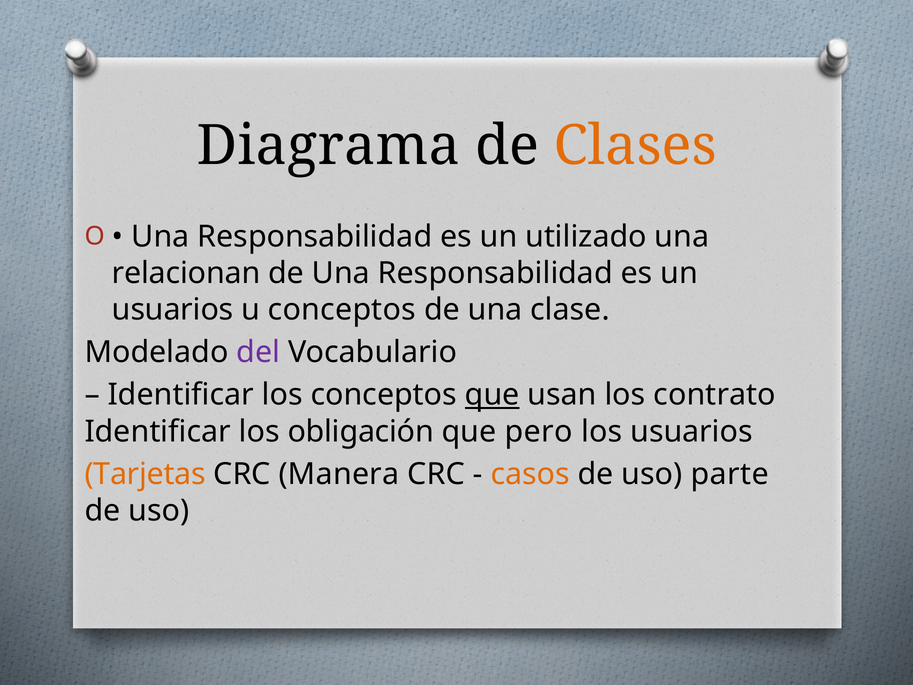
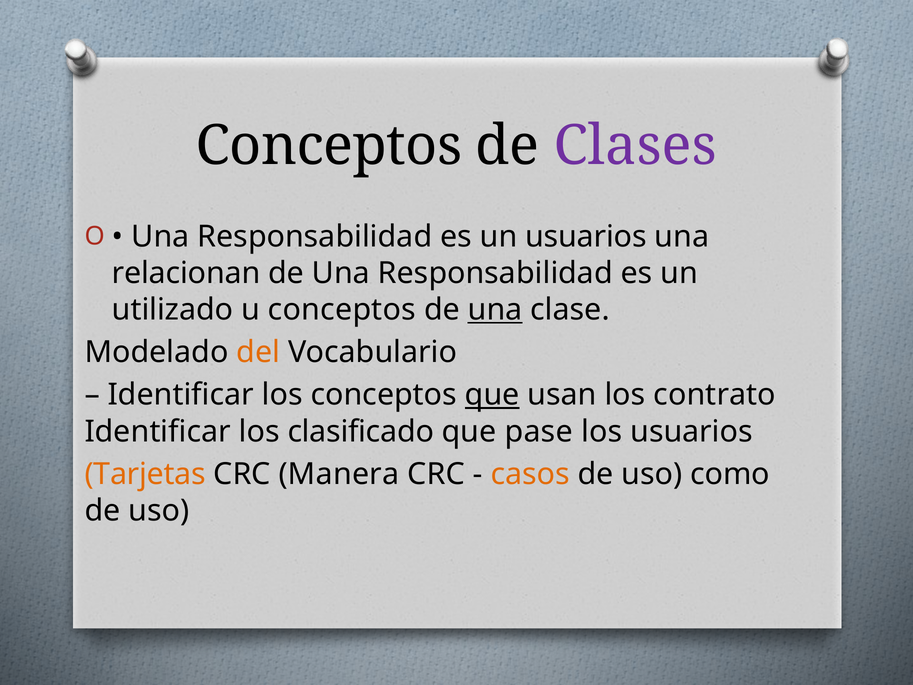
Diagrama at (329, 146): Diagrama -> Conceptos
Clases colour: orange -> purple
un utilizado: utilizado -> usuarios
usuarios at (173, 310): usuarios -> utilizado
una at (495, 310) underline: none -> present
del colour: purple -> orange
obligación: obligación -> clasificado
pero: pero -> pase
parte: parte -> como
